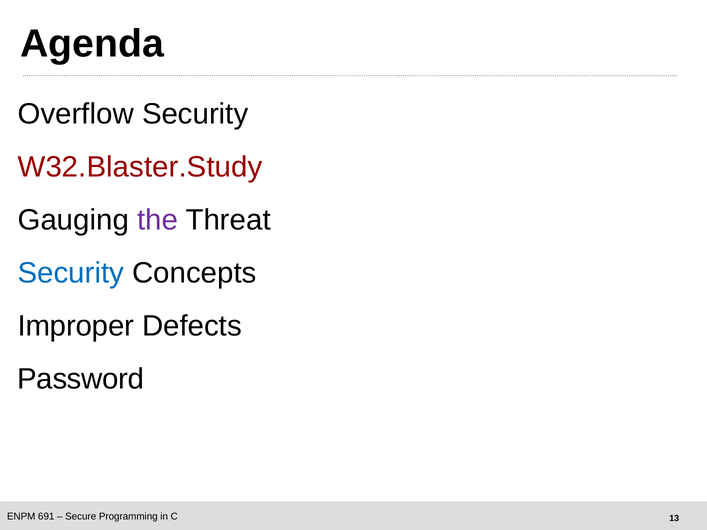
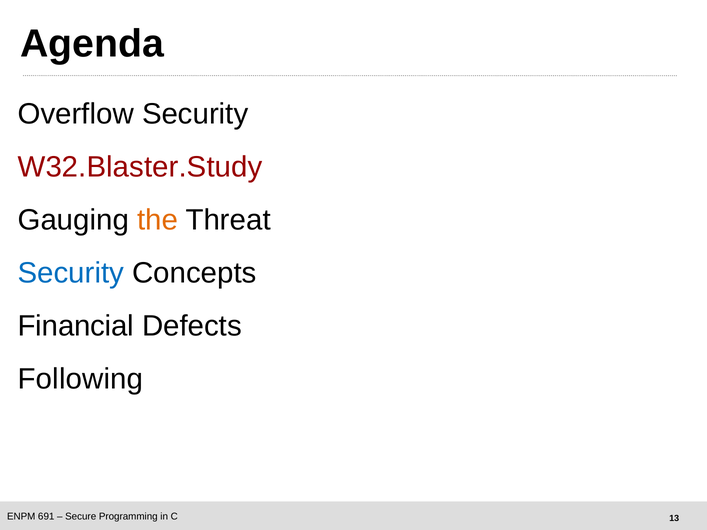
the colour: purple -> orange
Improper: Improper -> Financial
Password: Password -> Following
